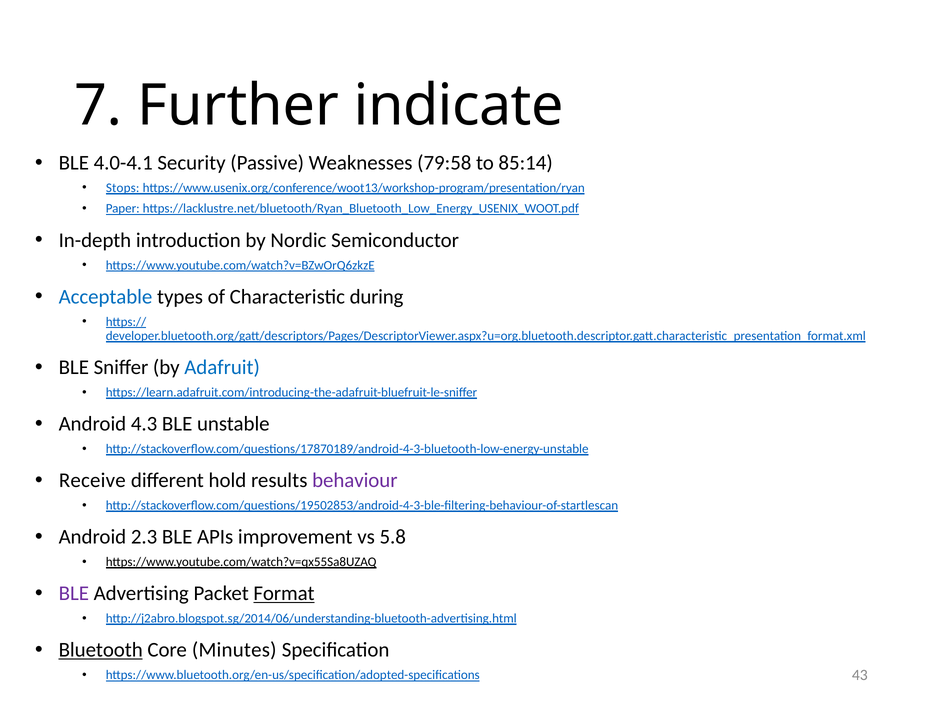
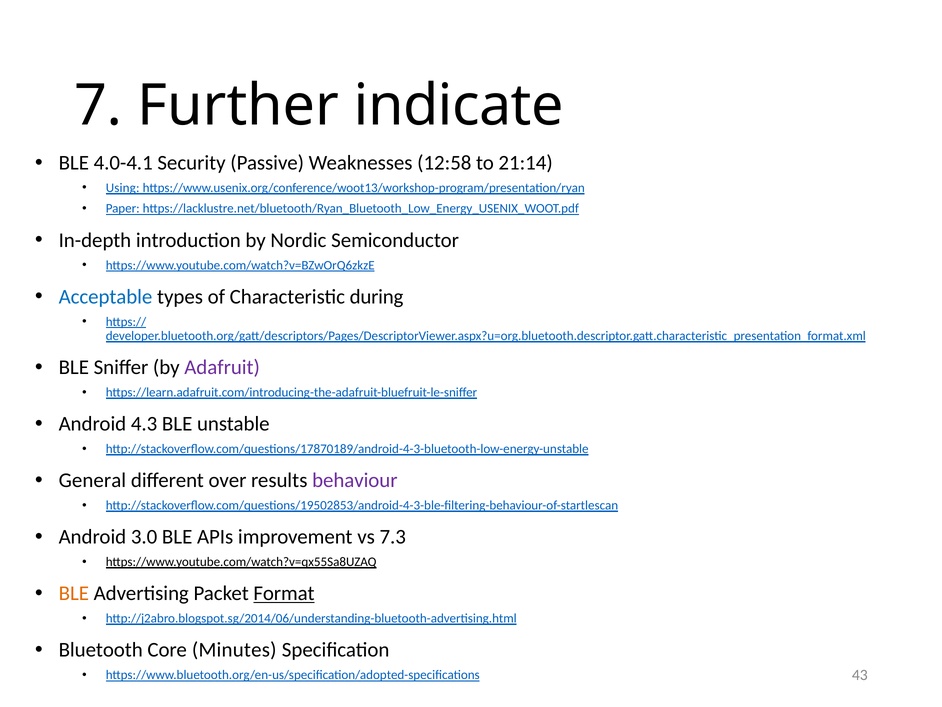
79:58: 79:58 -> 12:58
85:14: 85:14 -> 21:14
Stops: Stops -> Using
Adafruit colour: blue -> purple
Receive: Receive -> General
hold: hold -> over
2.3: 2.3 -> 3.0
5.8: 5.8 -> 7.3
BLE at (74, 593) colour: purple -> orange
Bluetooth underline: present -> none
